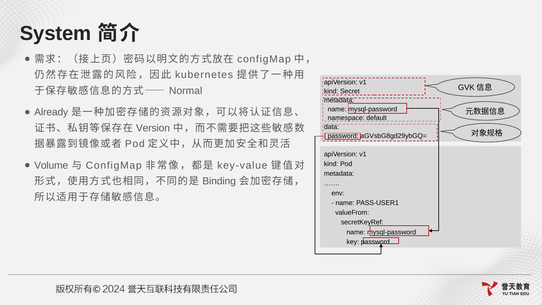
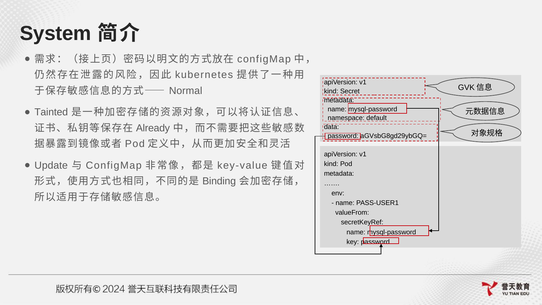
Already: Already -> Tainted
Version: Version -> Already
Volume: Volume -> Update
